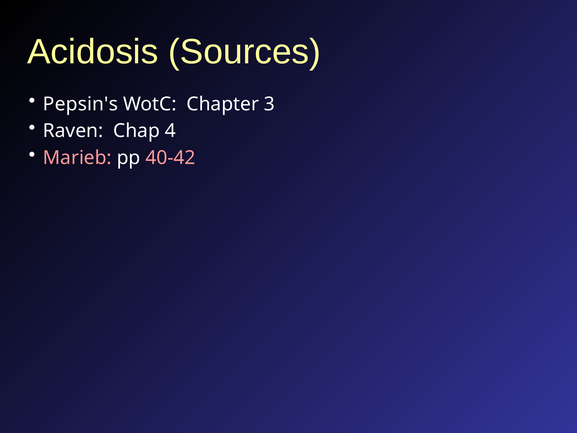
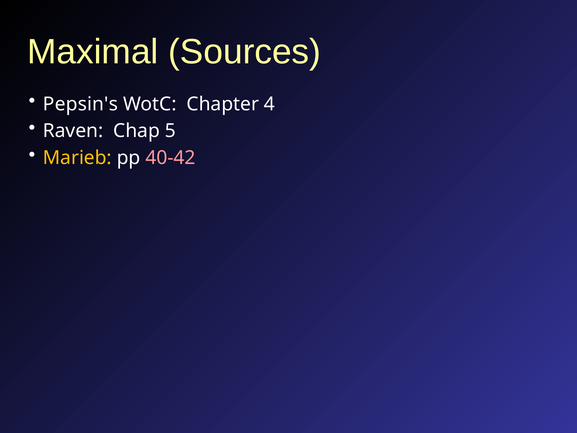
Acidosis: Acidosis -> Maximal
3: 3 -> 4
4: 4 -> 5
Marieb colour: pink -> yellow
